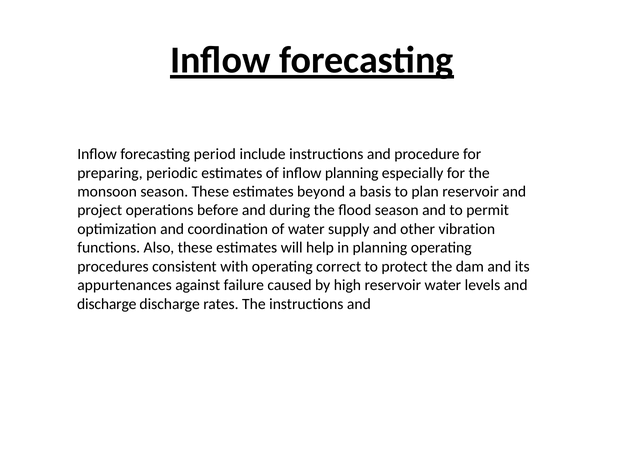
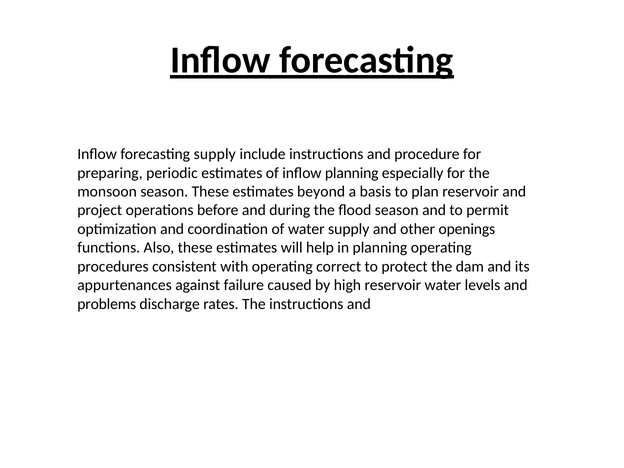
forecasting period: period -> supply
vibration: vibration -> openings
discharge at (107, 304): discharge -> problems
